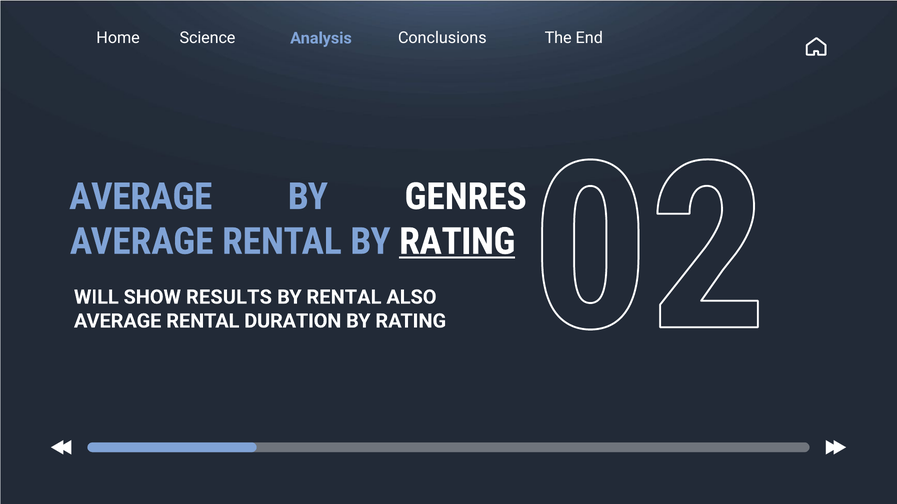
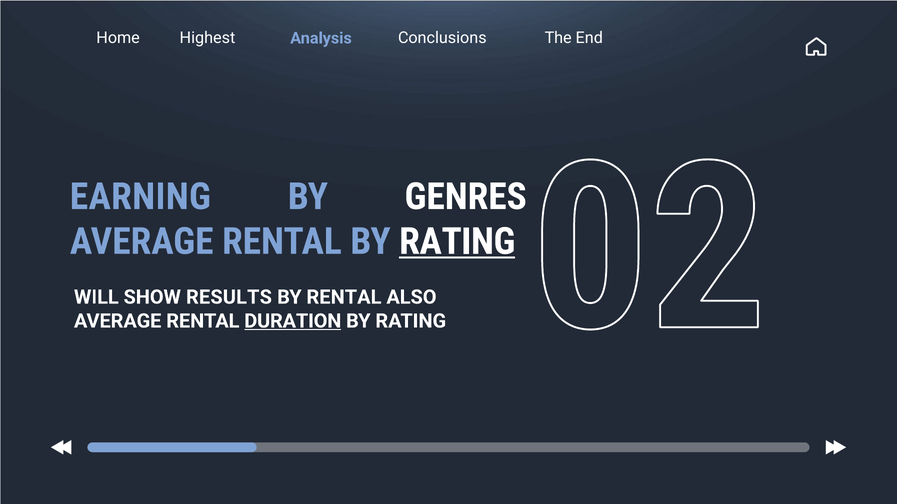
Science: Science -> Highest
AVERAGE at (141, 197): AVERAGE -> EARNING
DURATION underline: none -> present
